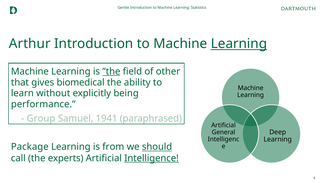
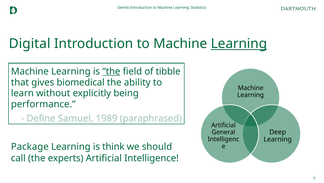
Arthur: Arthur -> Digital
other: other -> tibble
Group: Group -> Define
1941: 1941 -> 1989
from: from -> think
should underline: present -> none
Intelligence underline: present -> none
